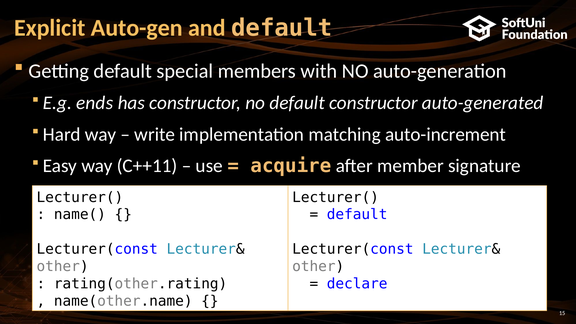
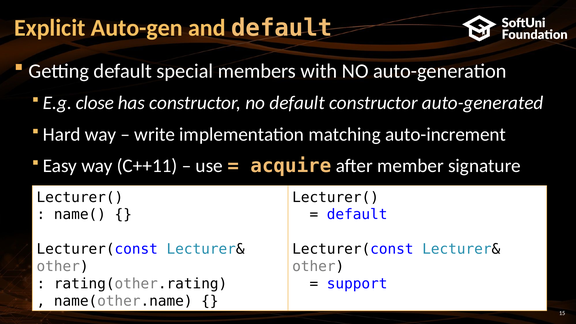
ends: ends -> close
declare: declare -> support
